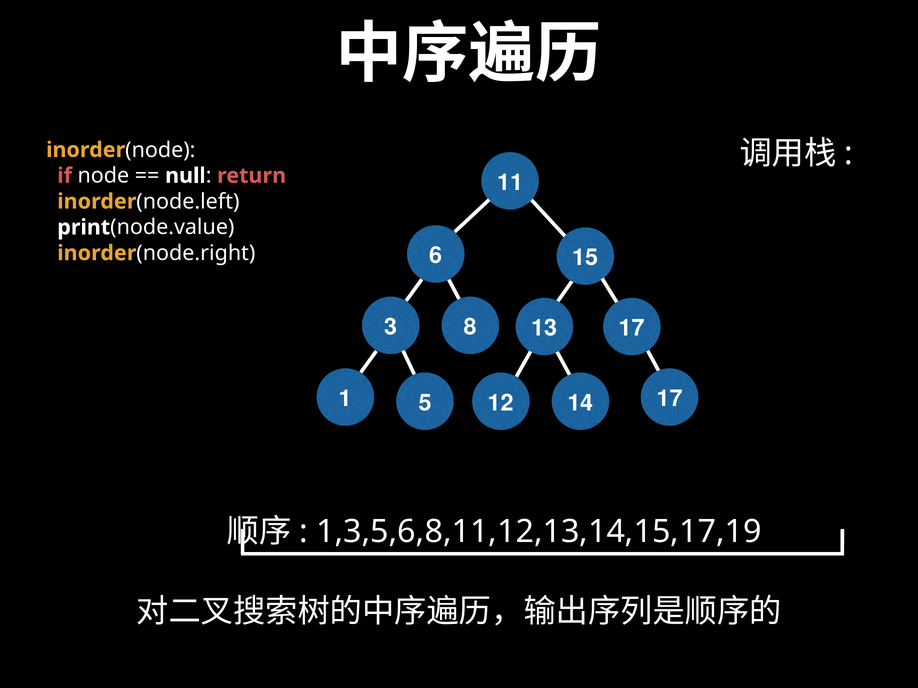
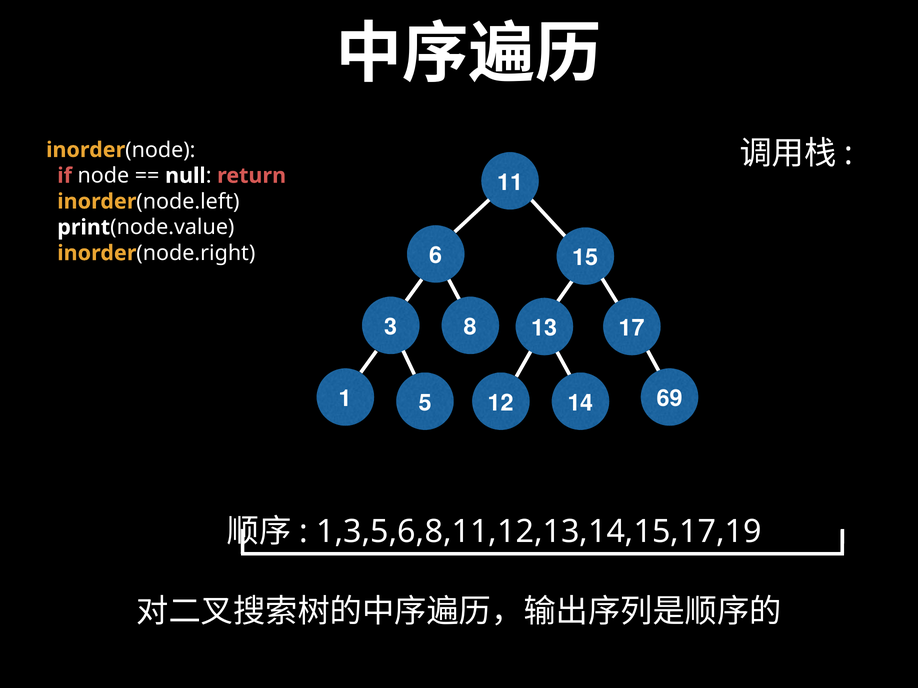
17 at (670, 399): 17 -> 69
